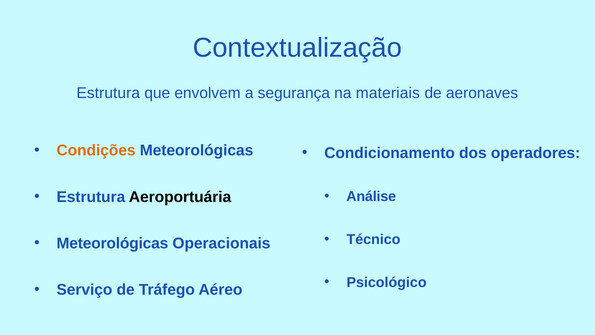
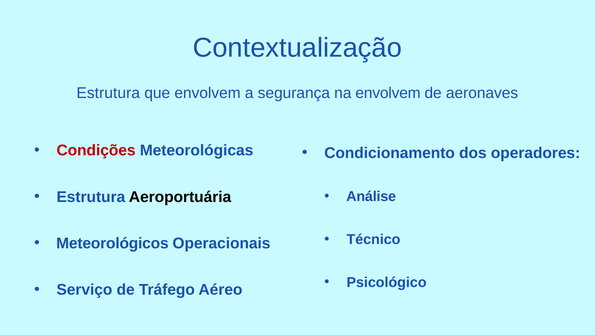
na materiais: materiais -> envolvem
Condições colour: orange -> red
Meteorológicas at (112, 243): Meteorológicas -> Meteorológicos
